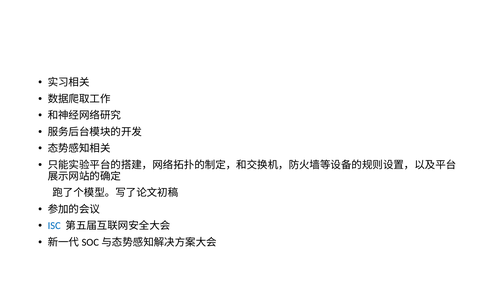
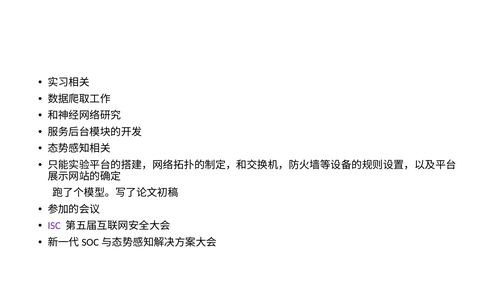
ISC colour: blue -> purple
